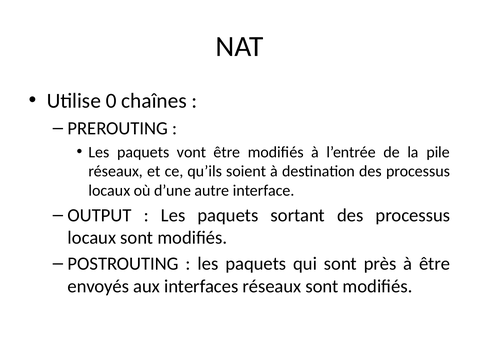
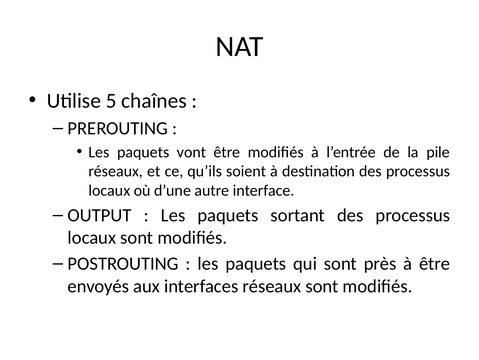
0: 0 -> 5
